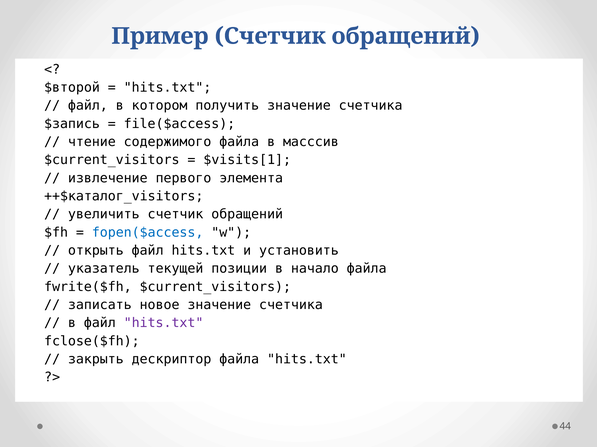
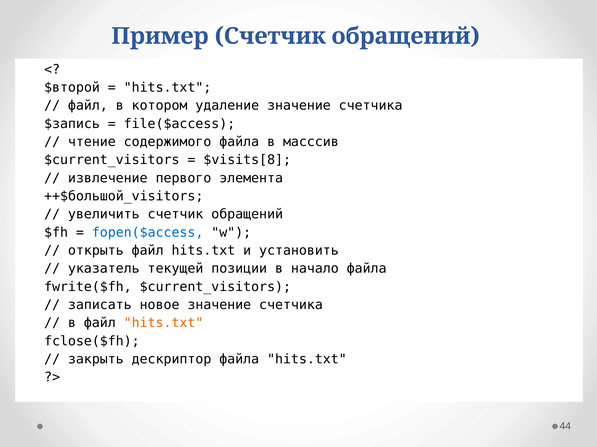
получить: получить -> удаление
$visits[1: $visits[1 -> $visits[8
++$каталог_visitors: ++$каталог_visitors -> ++$большой_visitors
hits.txt at (164, 323) colour: purple -> orange
